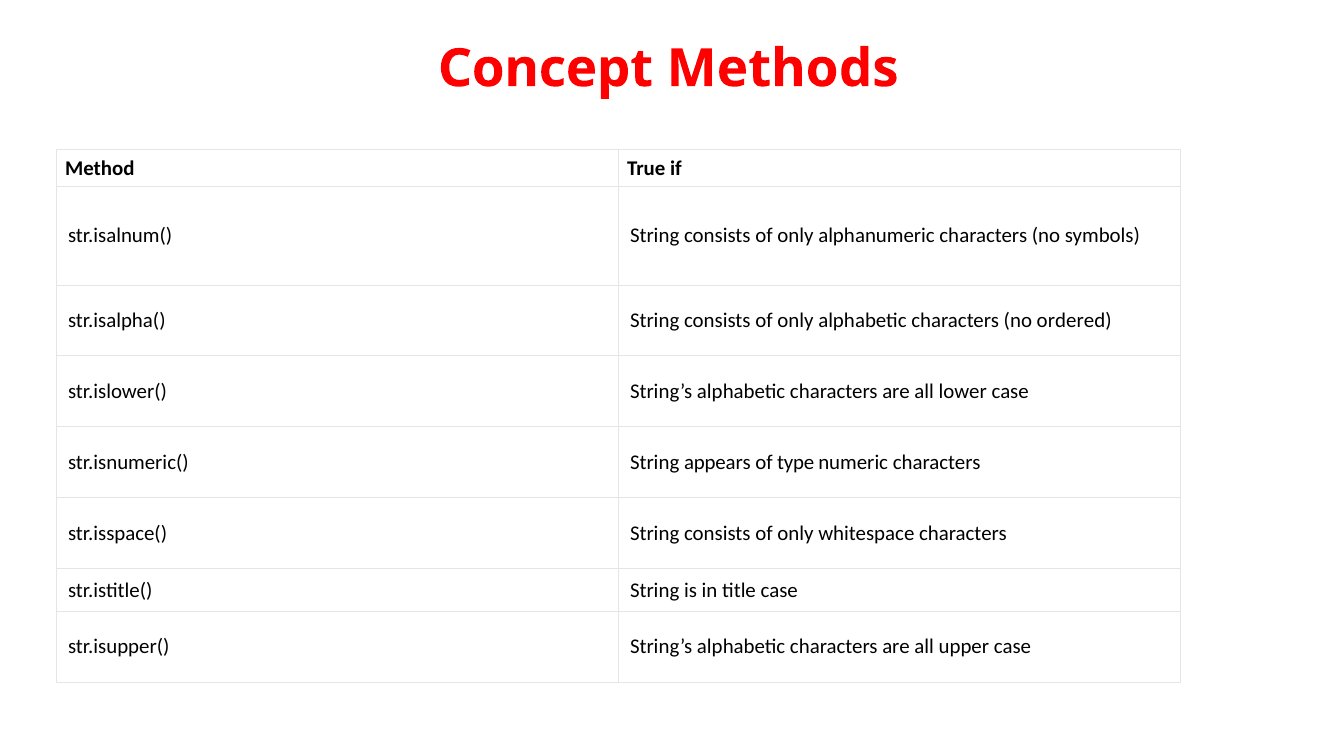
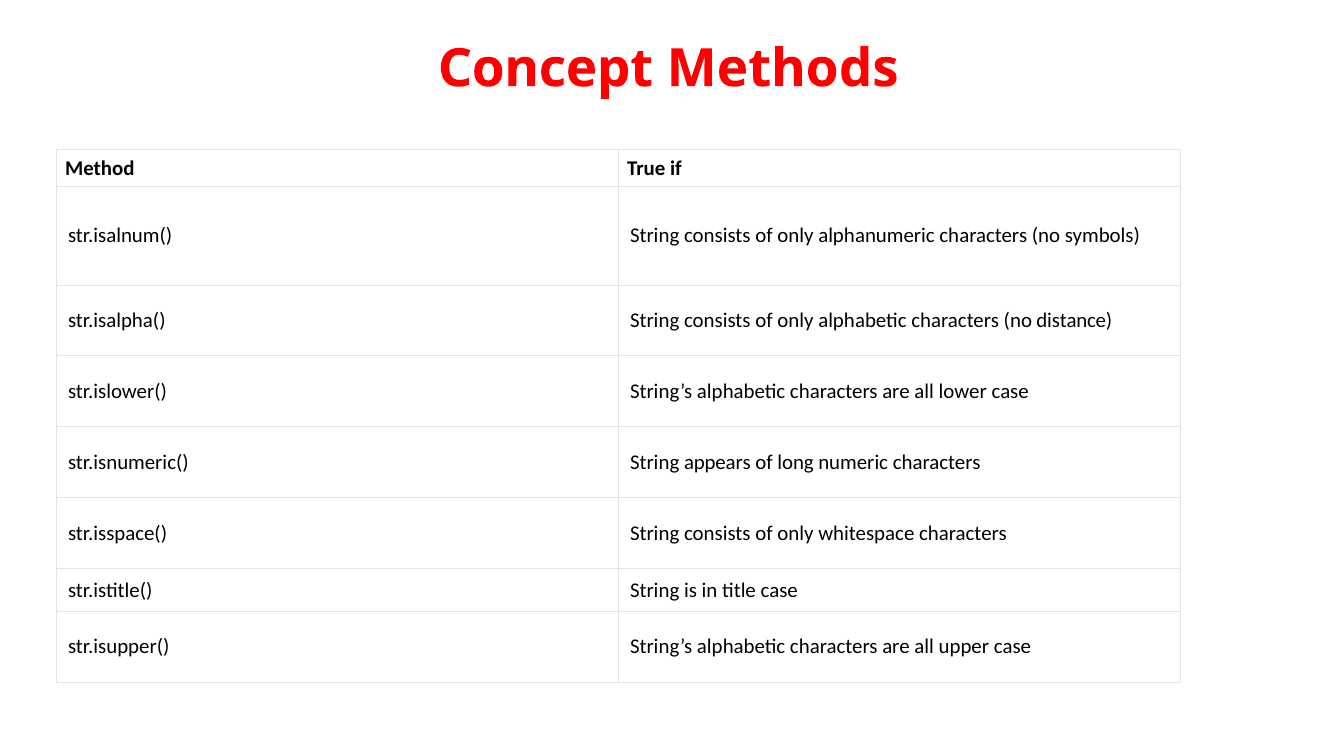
ordered: ordered -> distance
type: type -> long
